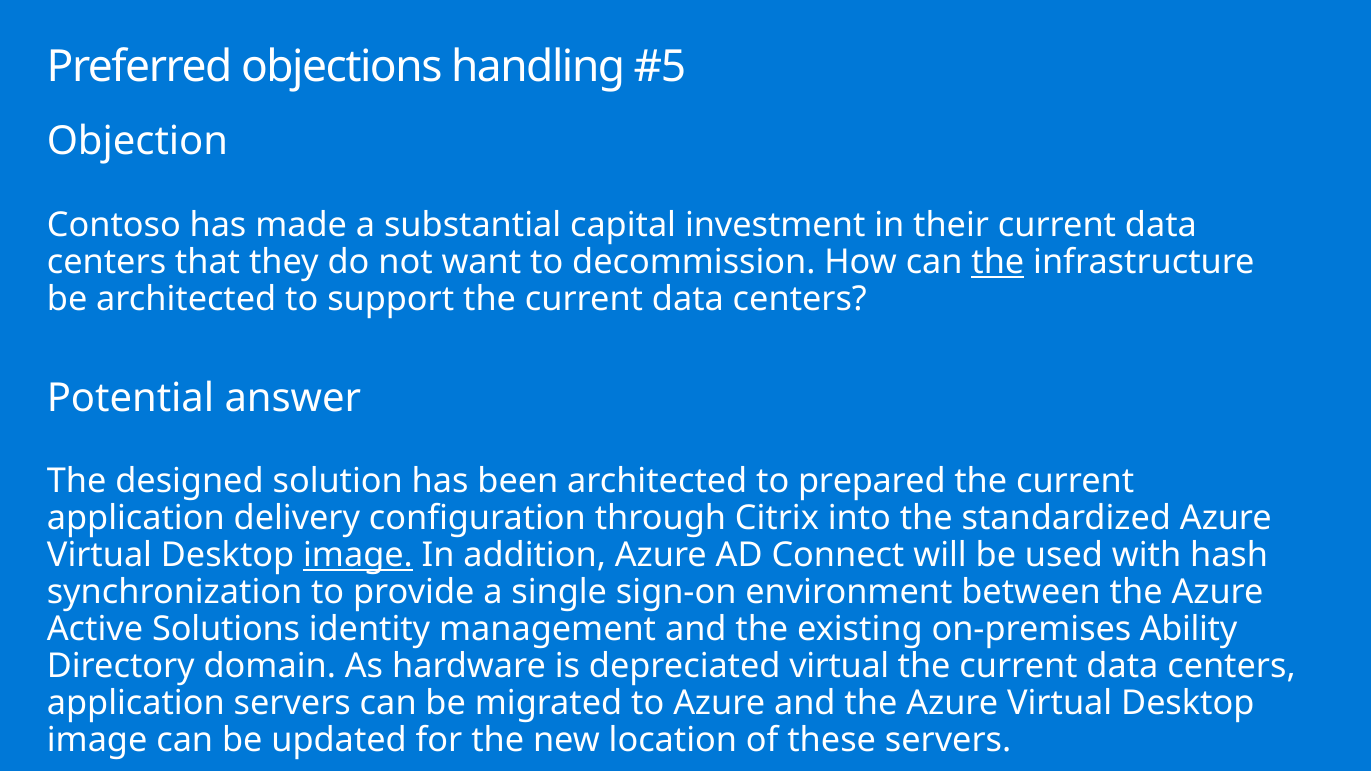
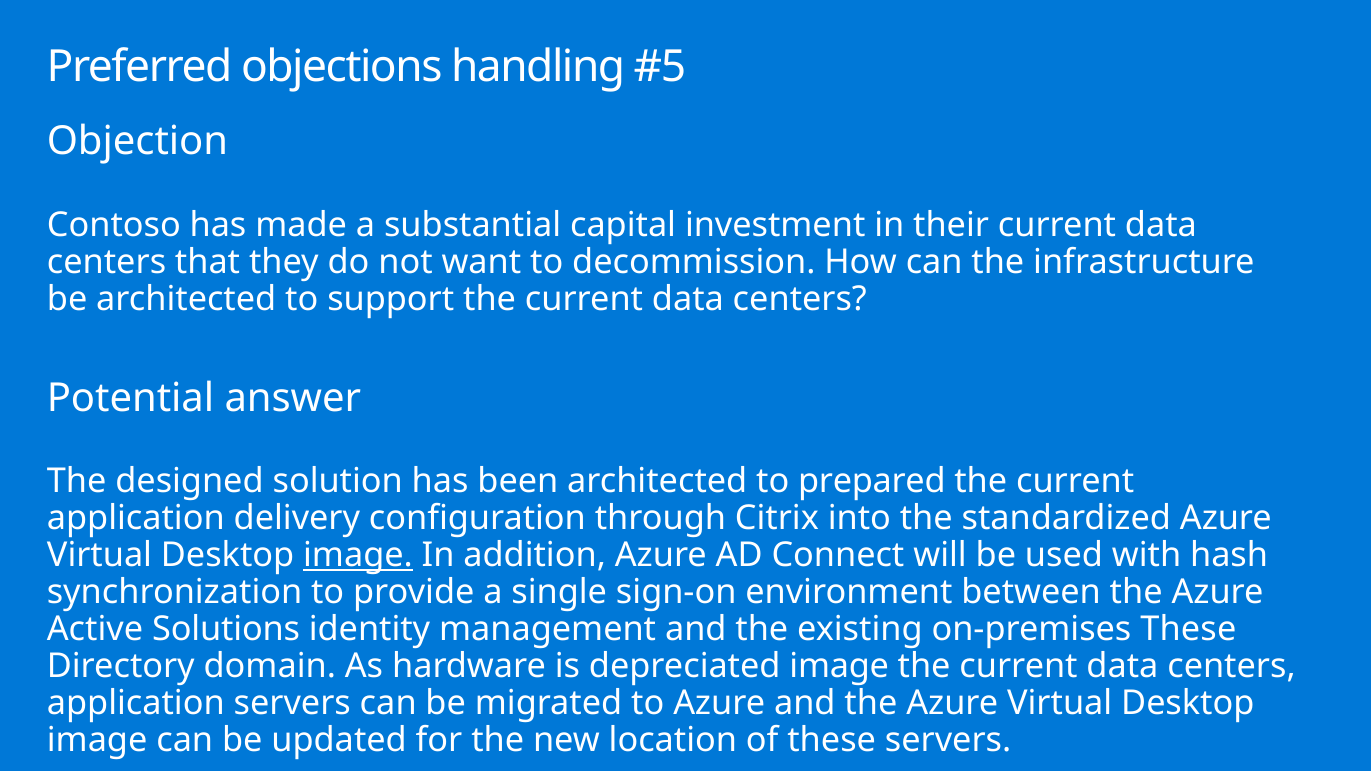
the at (998, 262) underline: present -> none
on-premises Ability: Ability -> These
depreciated virtual: virtual -> image
